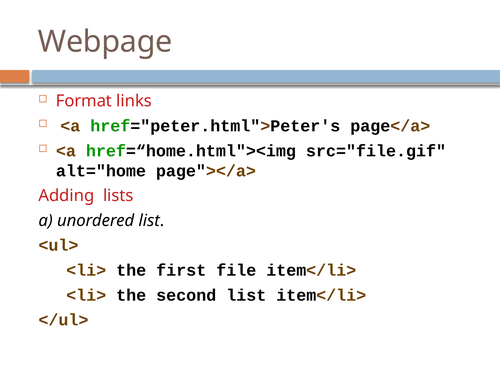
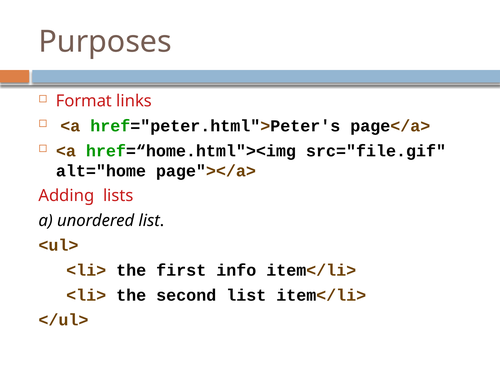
Webpage: Webpage -> Purposes
file: file -> info
